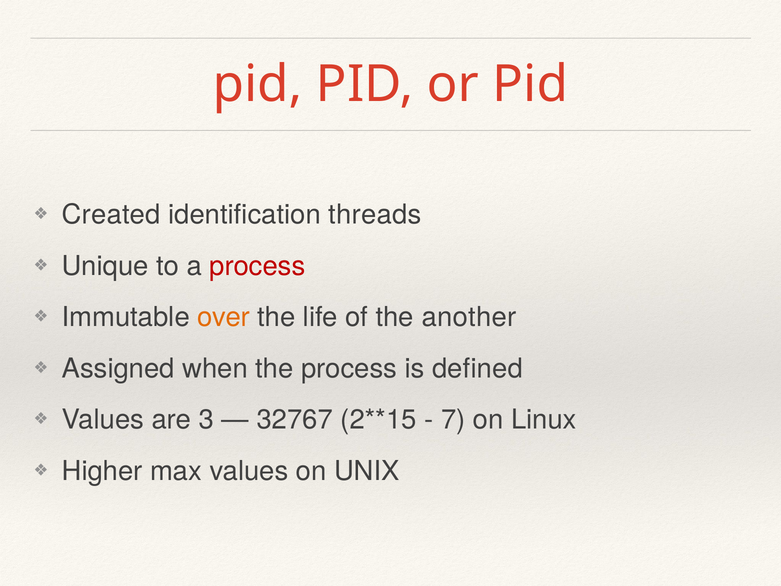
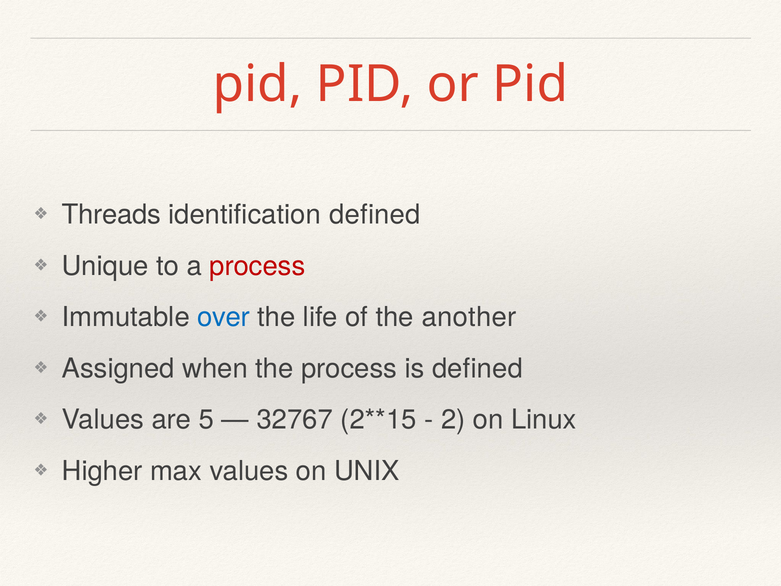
Created: Created -> Threads
identification threads: threads -> defined
over colour: orange -> blue
3: 3 -> 5
7: 7 -> 2
